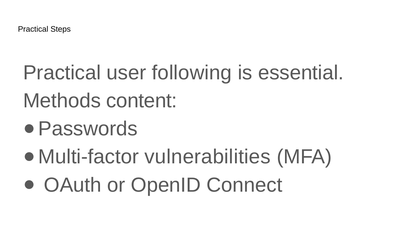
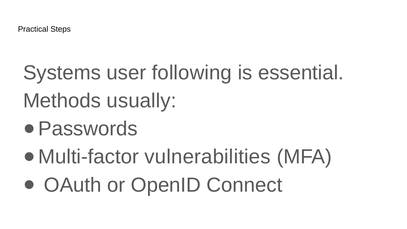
Practical at (62, 73): Practical -> Systems
content: content -> usually
